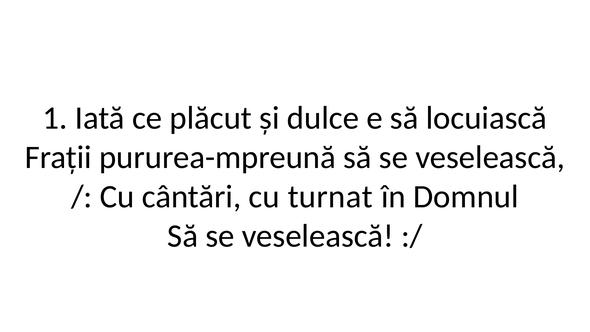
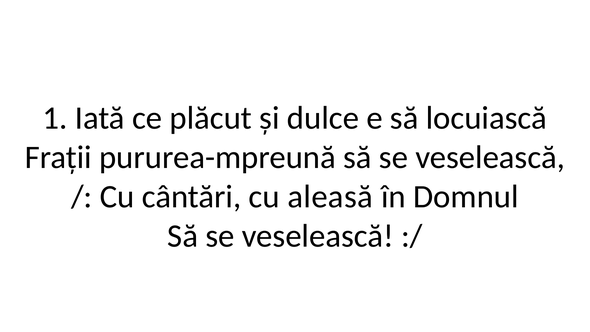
turnat: turnat -> aleasă
